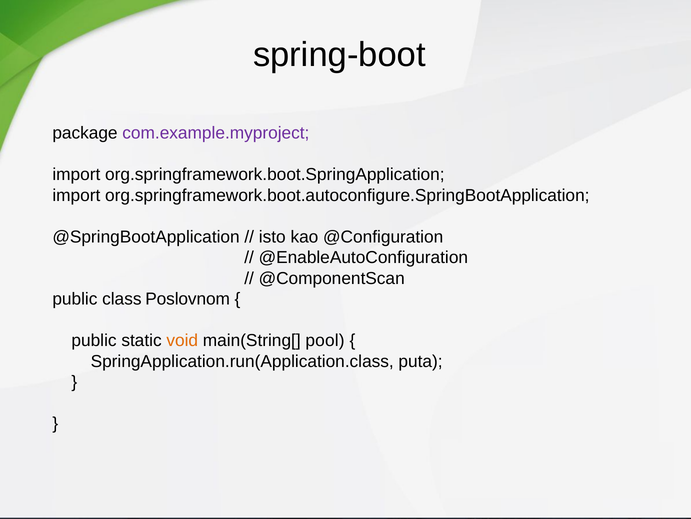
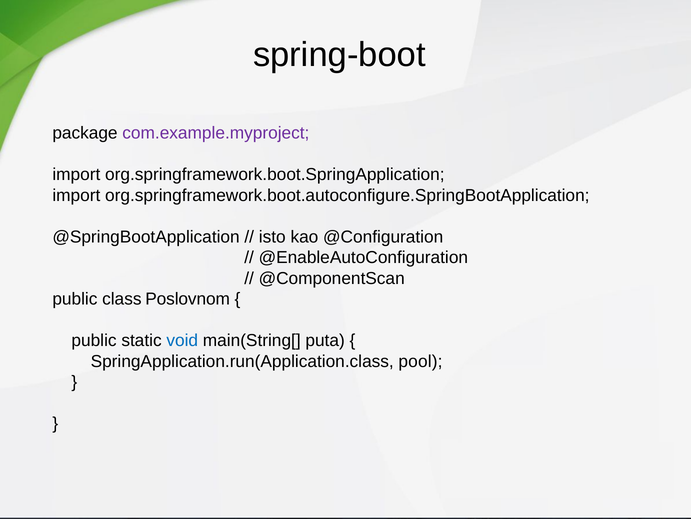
void colour: orange -> blue
pool: pool -> puta
puta: puta -> pool
